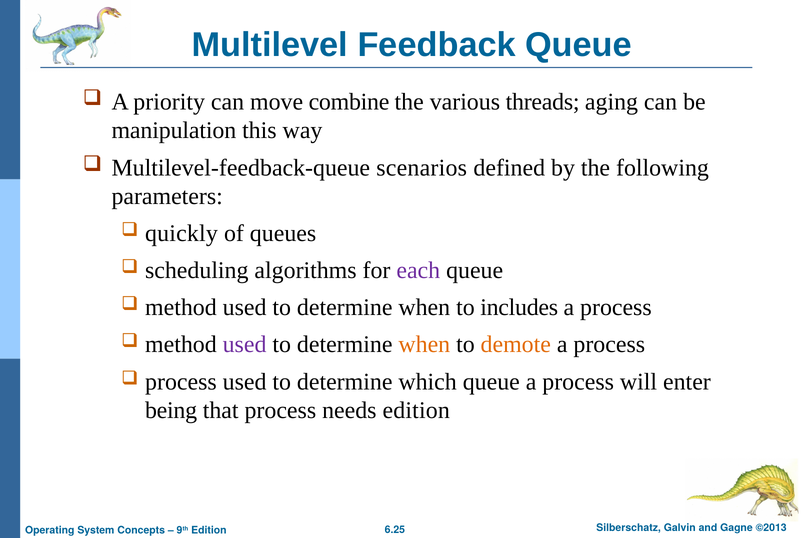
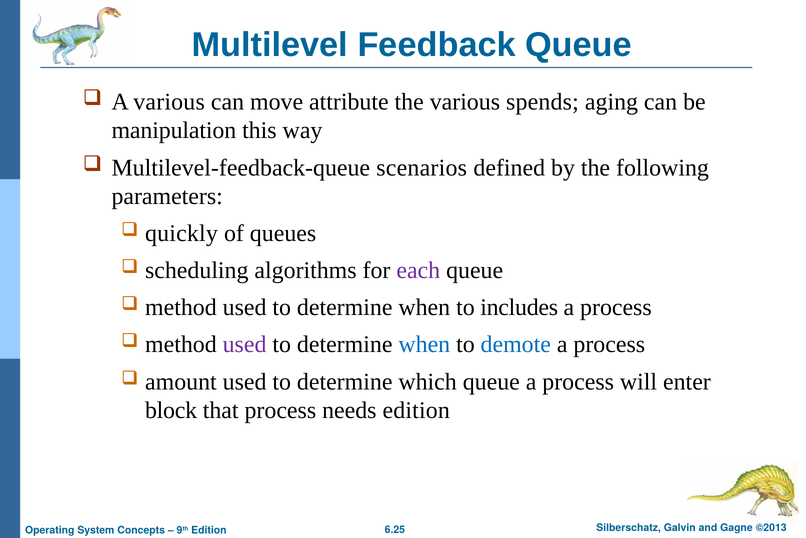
A priority: priority -> various
combine: combine -> attribute
threads: threads -> spends
when at (424, 344) colour: orange -> blue
demote colour: orange -> blue
process at (181, 381): process -> amount
being: being -> block
